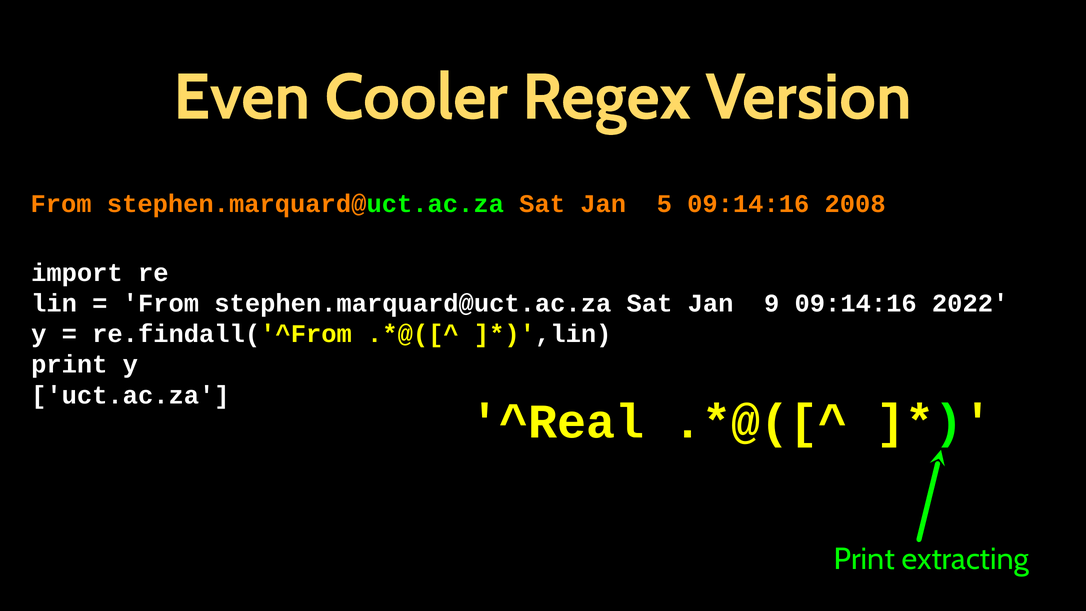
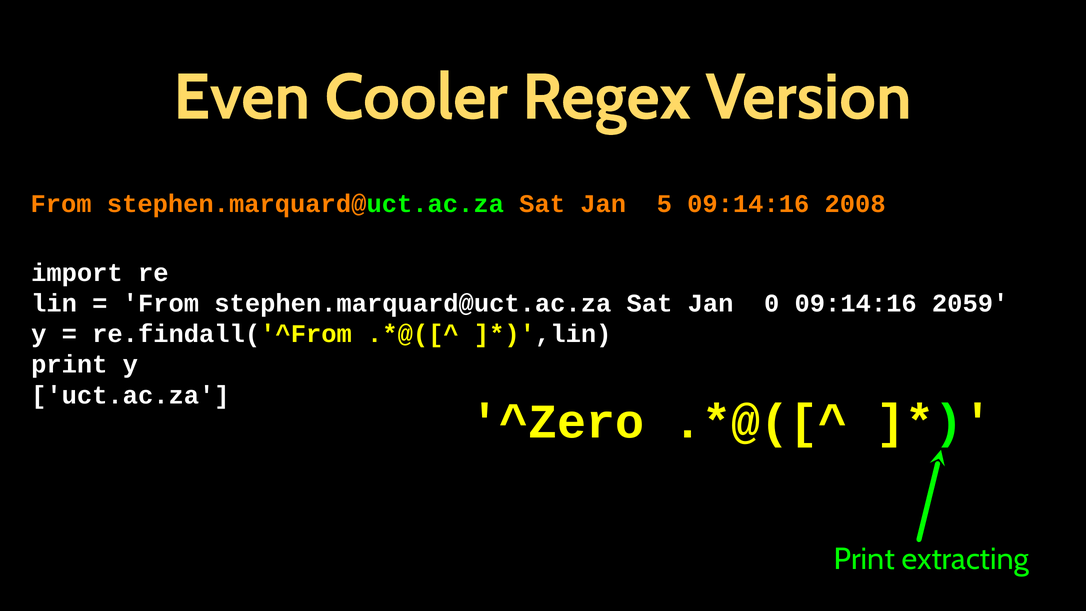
9: 9 -> 0
2022: 2022 -> 2059
^Real: ^Real -> ^Zero
